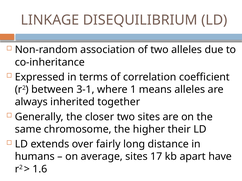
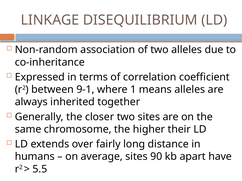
3-1: 3-1 -> 9-1
17: 17 -> 90
1.6: 1.6 -> 5.5
